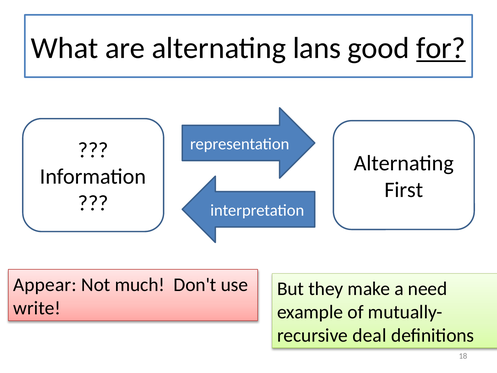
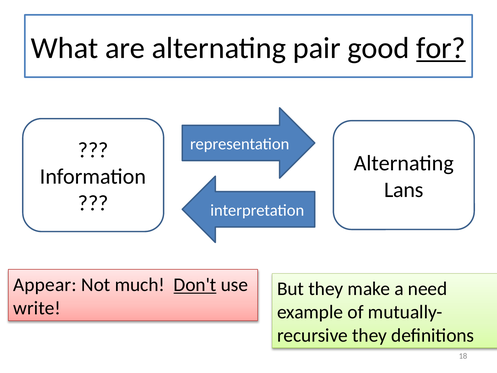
lans: lans -> pair
First: First -> Lans
Don't underline: none -> present
deal at (369, 335): deal -> they
